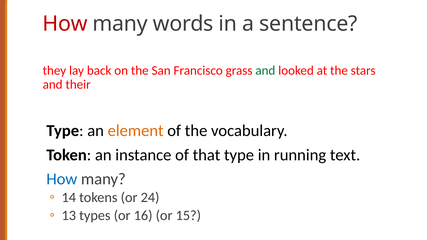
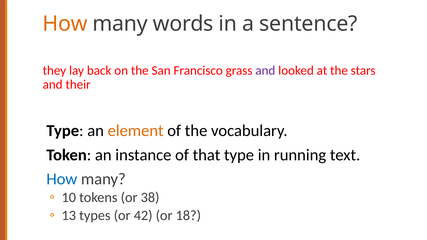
How at (65, 24) colour: red -> orange
and at (265, 70) colour: green -> purple
14: 14 -> 10
24: 24 -> 38
16: 16 -> 42
15: 15 -> 18
